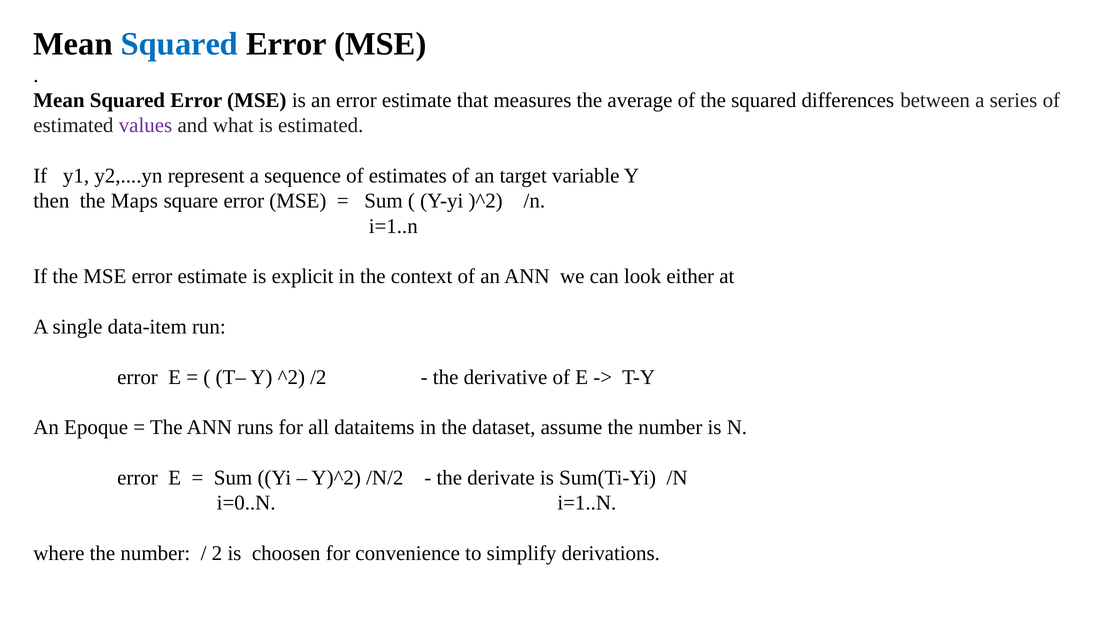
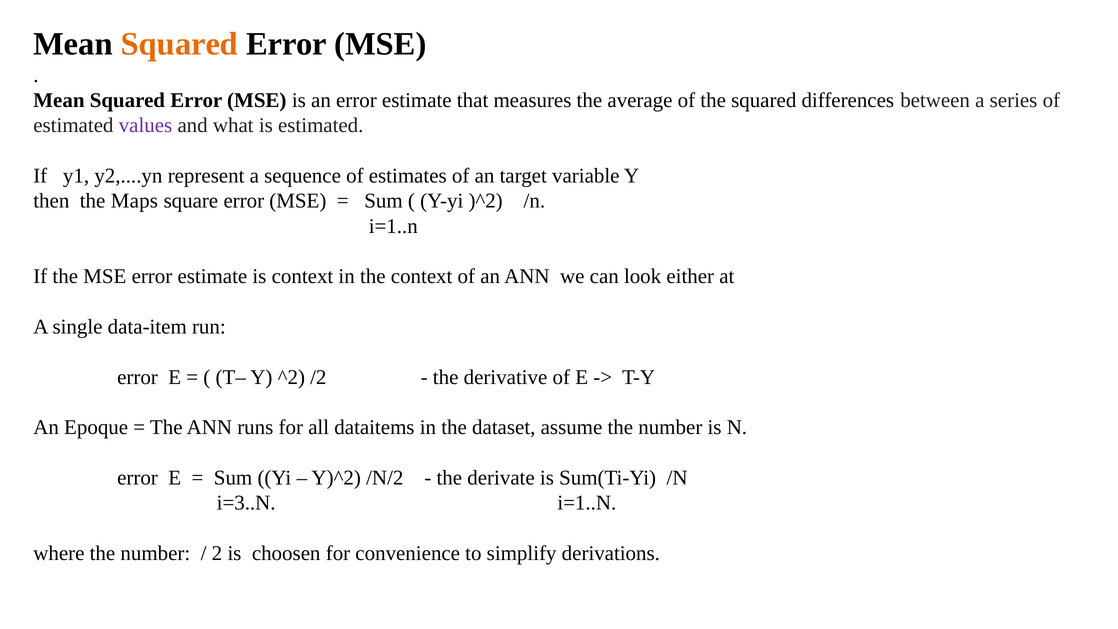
Squared at (179, 44) colour: blue -> orange
is explicit: explicit -> context
i=0..N: i=0..N -> i=3..N
